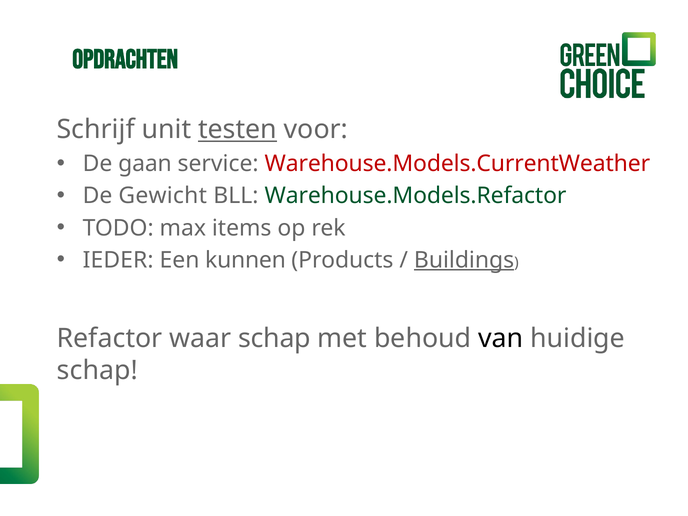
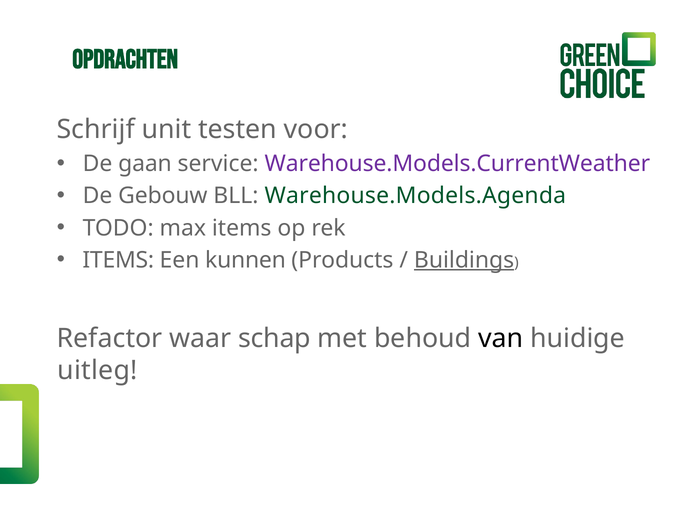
testen underline: present -> none
Warehouse.Models.CurrentWeather colour: red -> purple
Gewicht: Gewicht -> Gebouw
Warehouse.Models.Refactor: Warehouse.Models.Refactor -> Warehouse.Models.Agenda
IEDER at (118, 260): IEDER -> ITEMS
schap at (97, 370): schap -> uitleg
